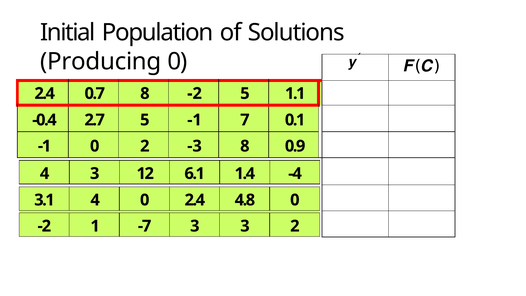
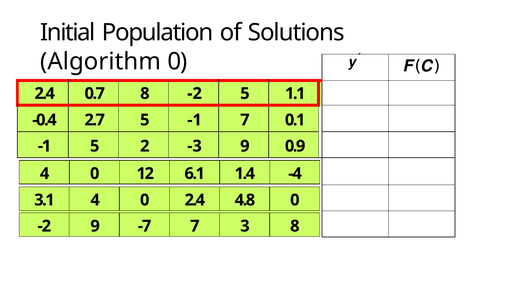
Producing: Producing -> Algorithm
-1 0: 0 -> 5
-3 8: 8 -> 9
3 at (95, 173): 3 -> 0
-2 1: 1 -> 9
-7 3: 3 -> 7
3 2: 2 -> 8
